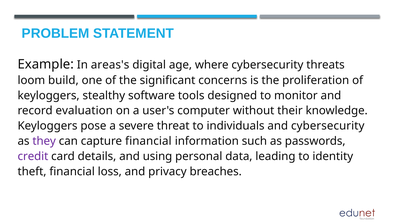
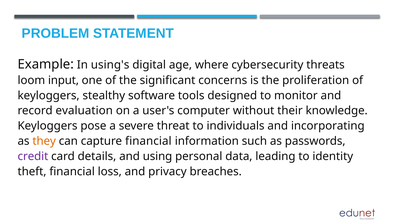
areas's: areas's -> using's
build: build -> input
and cybersecurity: cybersecurity -> incorporating
they colour: purple -> orange
